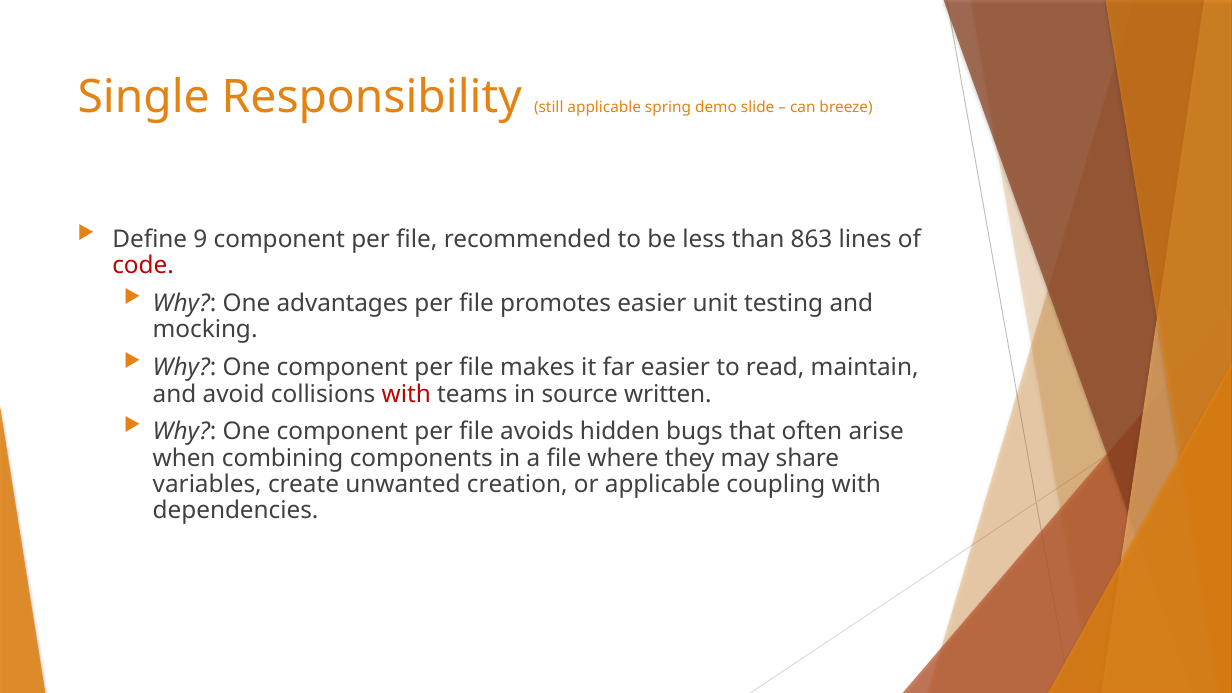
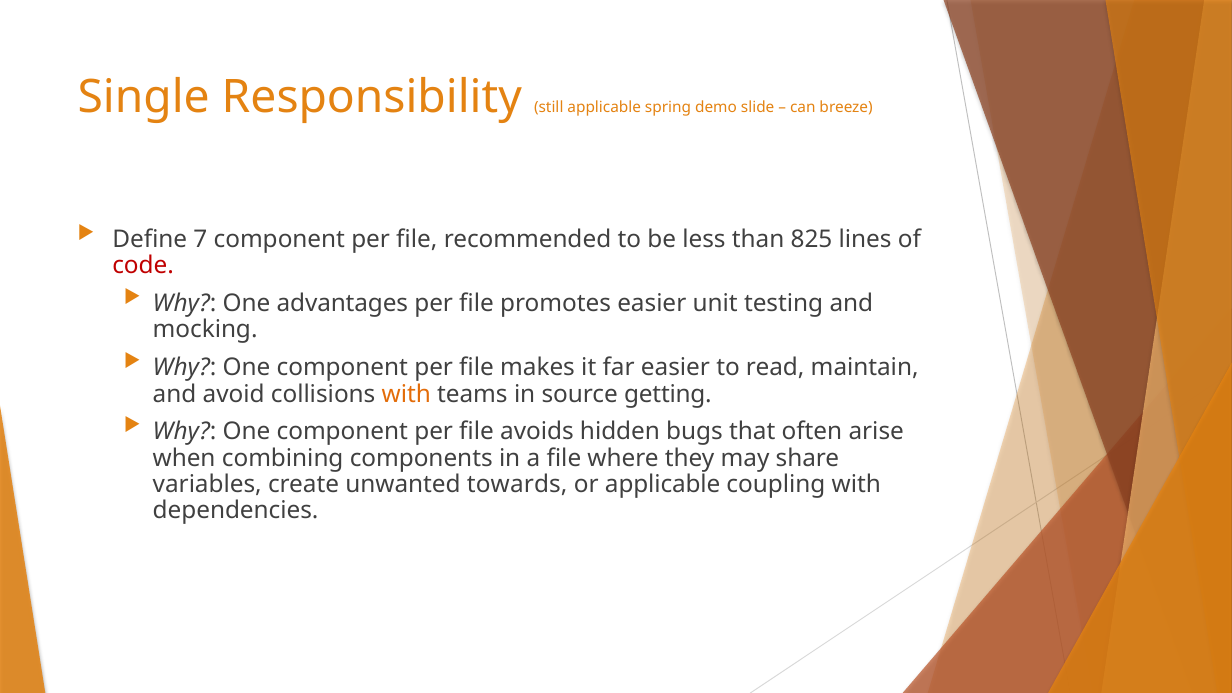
9: 9 -> 7
863: 863 -> 825
with at (406, 394) colour: red -> orange
written: written -> getting
creation: creation -> towards
